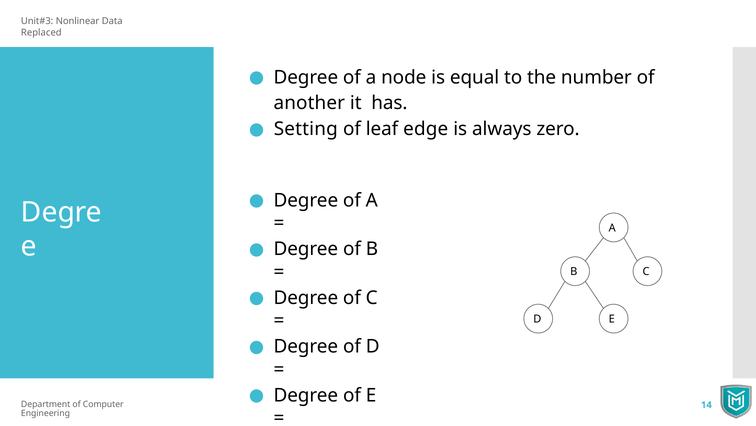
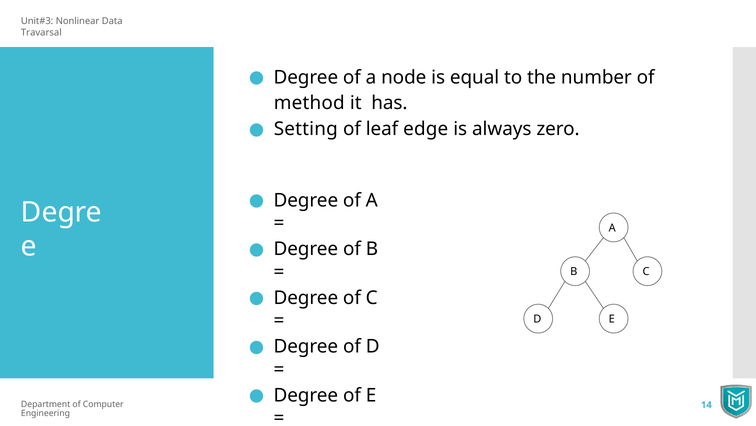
Replaced: Replaced -> Travarsal
another: another -> method
